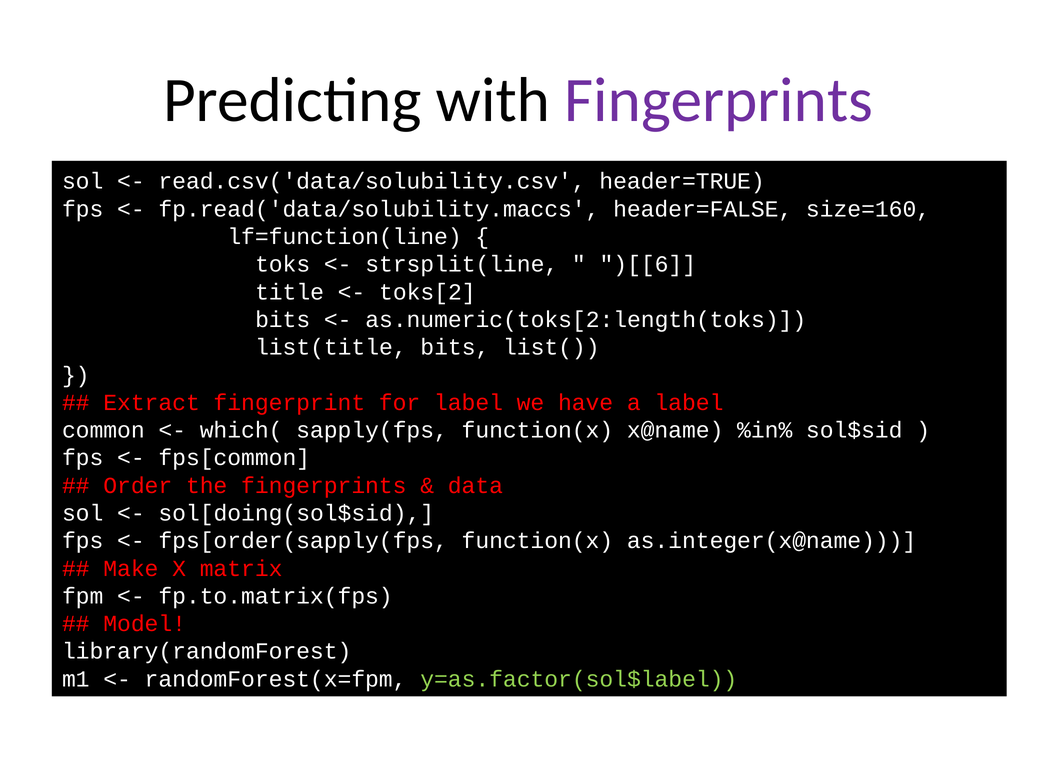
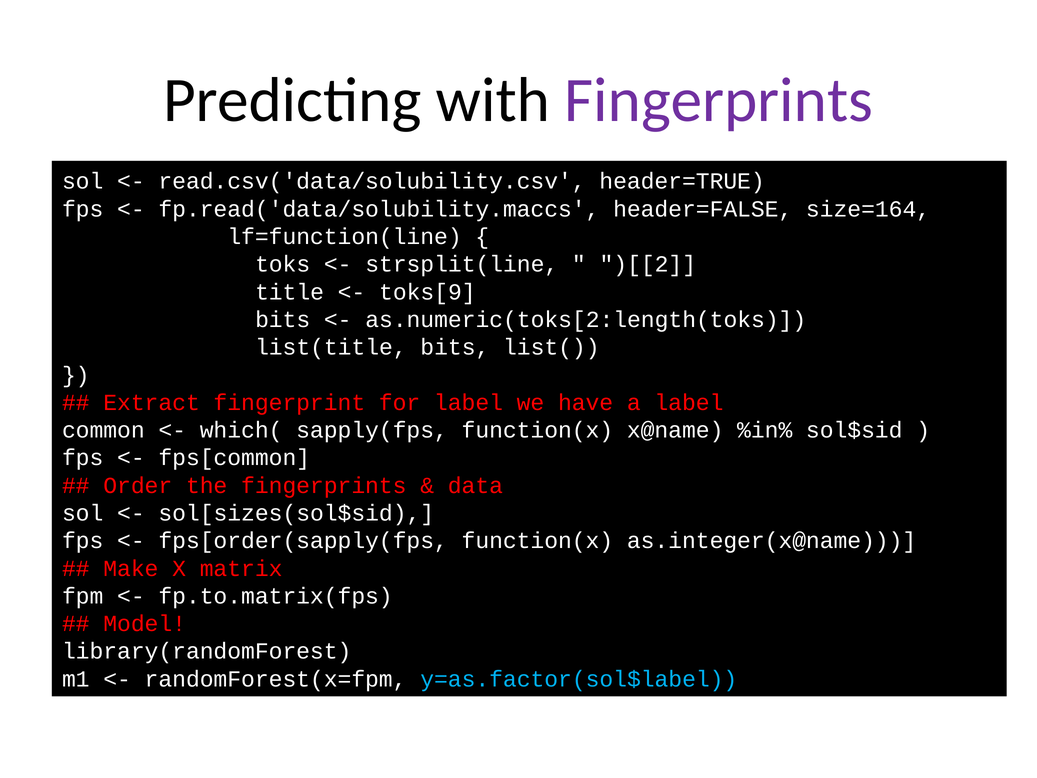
size=160: size=160 -> size=164
)[[6: )[[6 -> )[[2
toks[2: toks[2 -> toks[9
sol[doing(sol$sid: sol[doing(sol$sid -> sol[sizes(sol$sid
y=as.factor(sol$label colour: light green -> light blue
